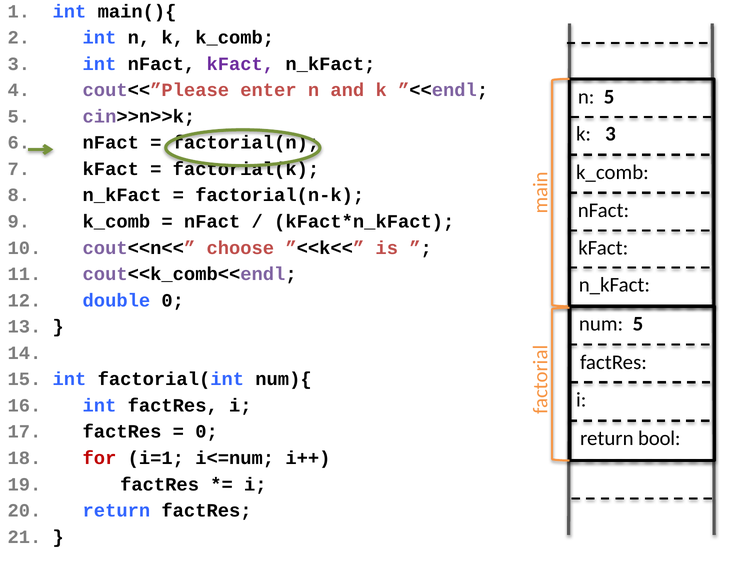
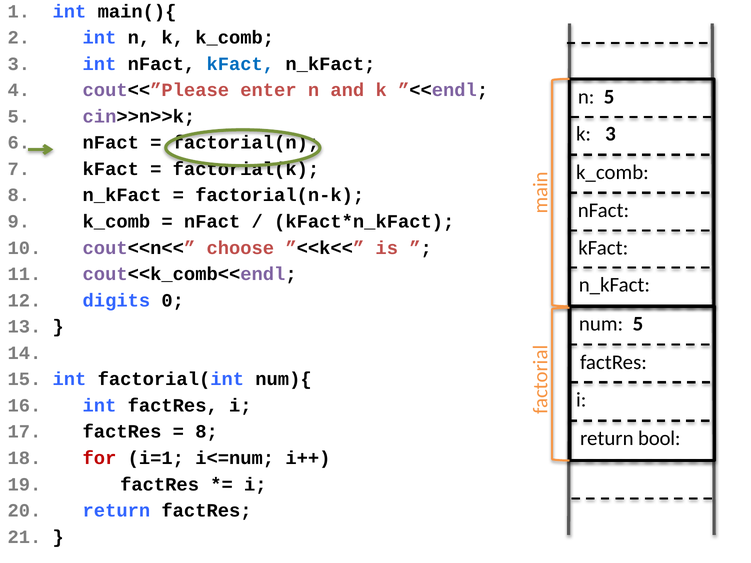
kFact at (240, 64) colour: purple -> blue
double: double -> digits
0 at (207, 432): 0 -> 8
